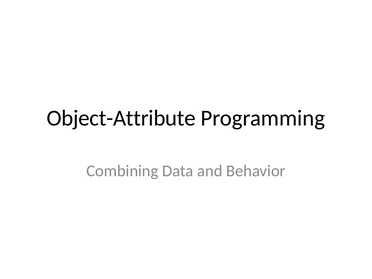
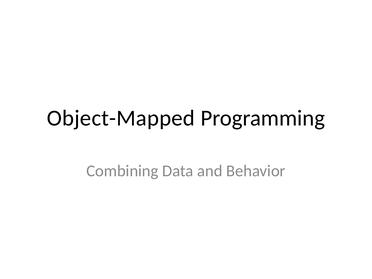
Object-Attribute: Object-Attribute -> Object-Mapped
